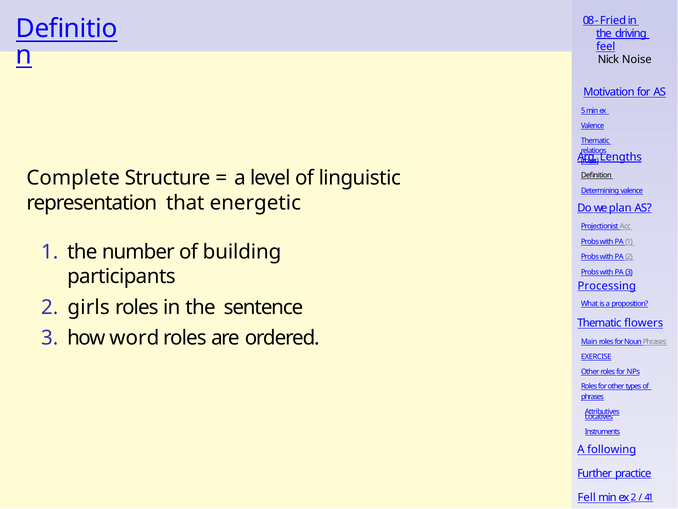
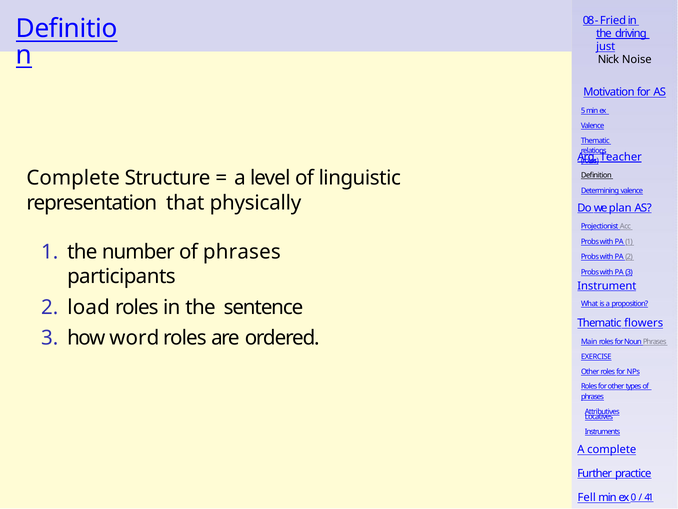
feel: feel -> just
Lengths: Lengths -> Teacher
energetic: energetic -> physically
number of building: building -> phrases
Processing: Processing -> Instrument
girls: girls -> load
A following: following -> complete
ex 2: 2 -> 0
